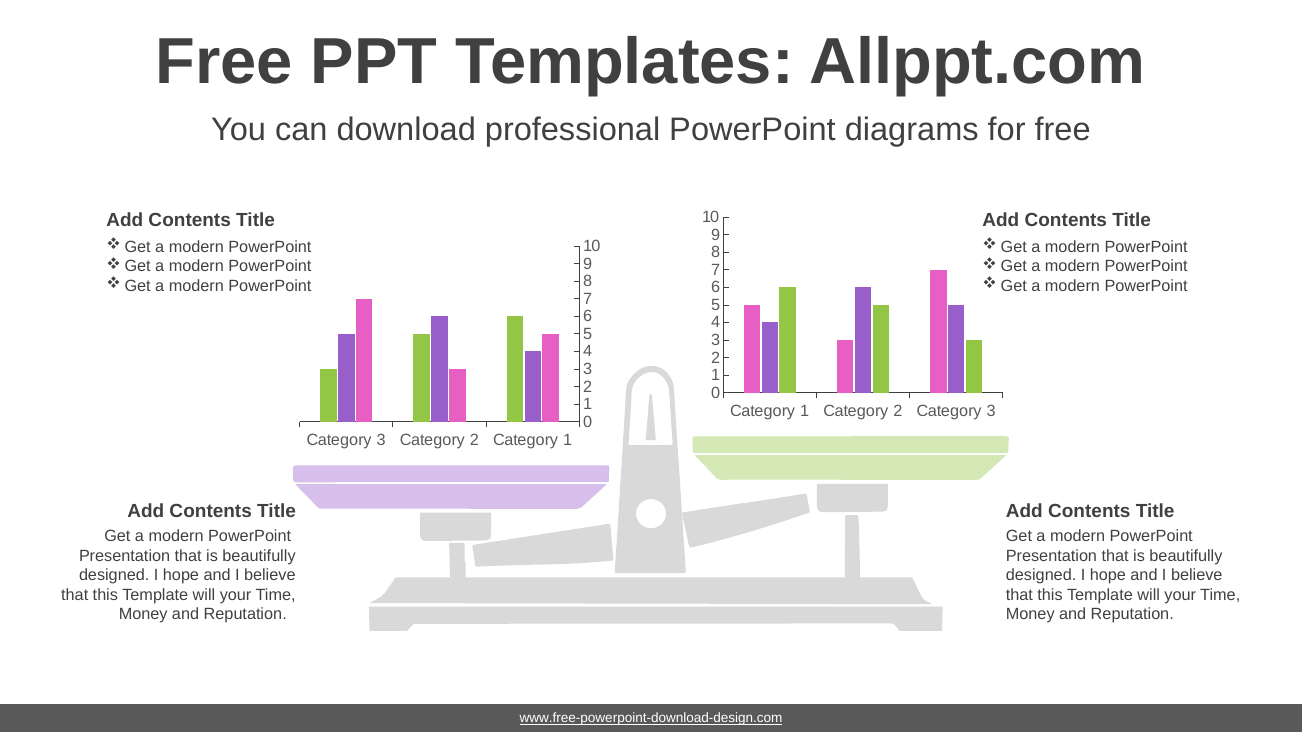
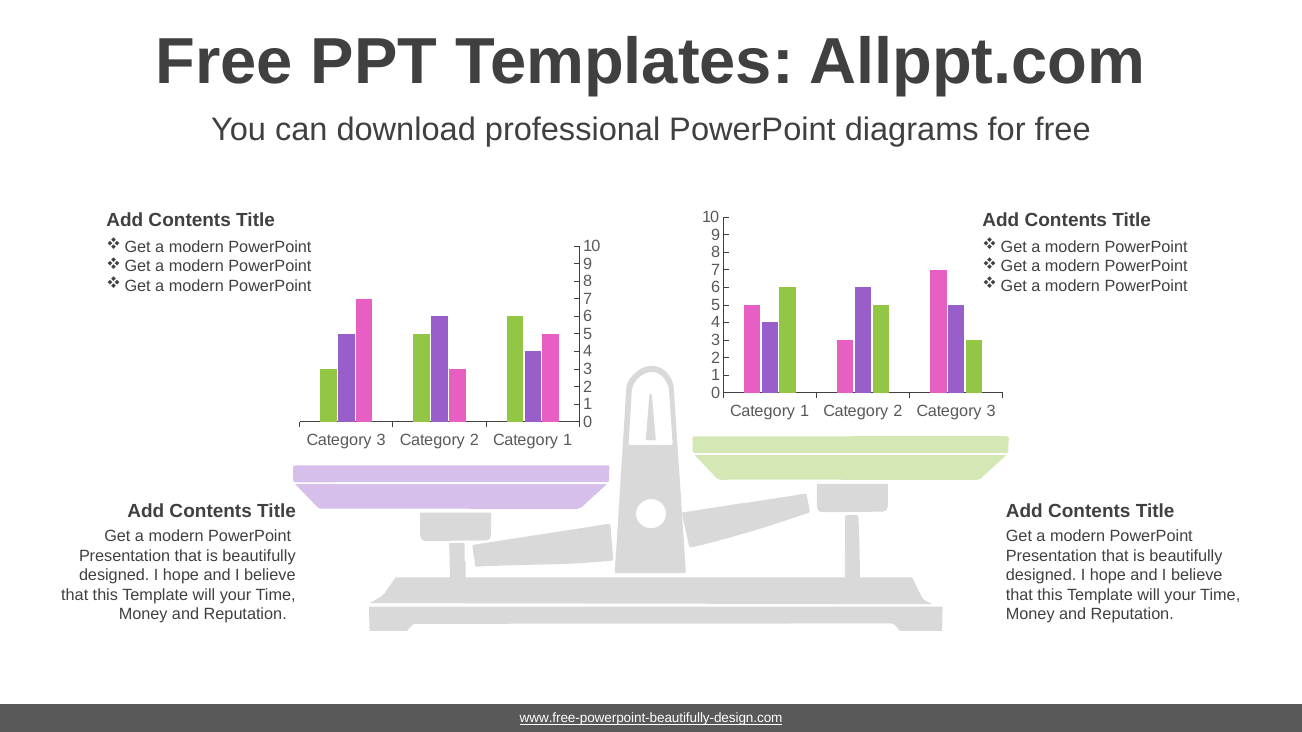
www.free-powerpoint-download-design.com: www.free-powerpoint-download-design.com -> www.free-powerpoint-beautifully-design.com
